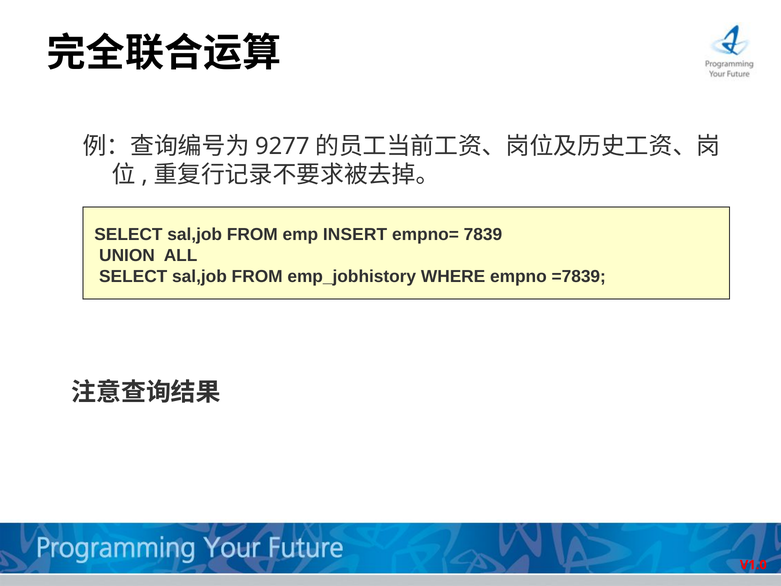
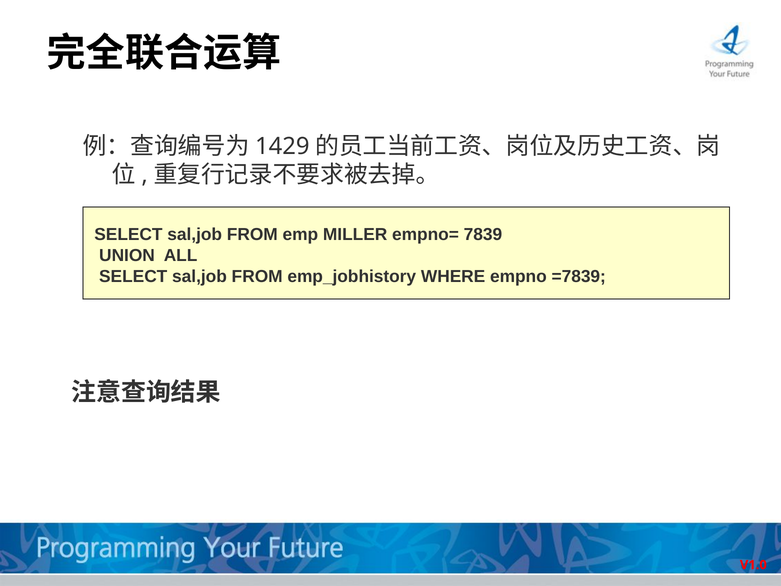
9277: 9277 -> 1429
INSERT: INSERT -> MILLER
